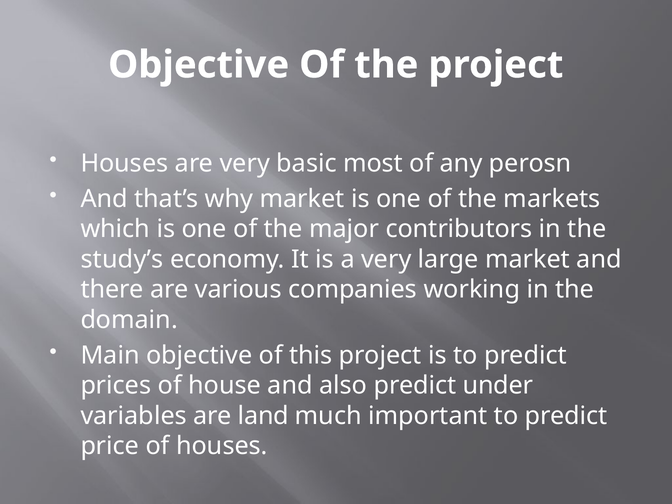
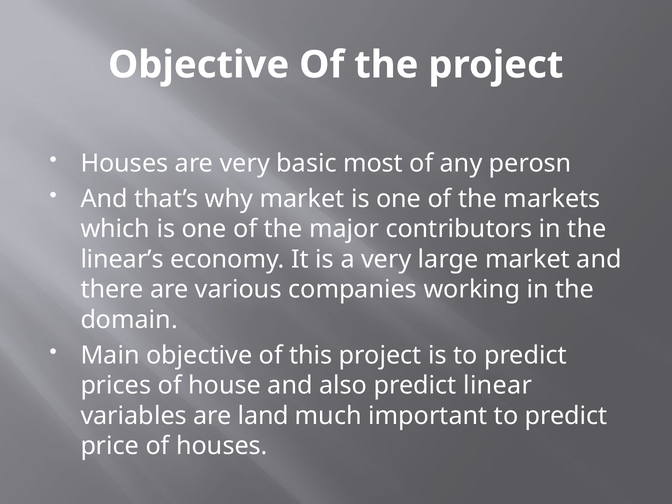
study’s: study’s -> linear’s
under: under -> linear
